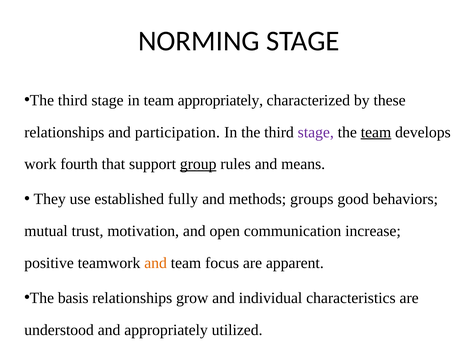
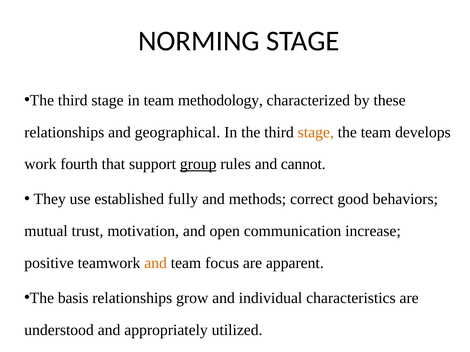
team appropriately: appropriately -> methodology
participation: participation -> geographical
stage at (316, 132) colour: purple -> orange
team at (376, 132) underline: present -> none
means: means -> cannot
groups: groups -> correct
